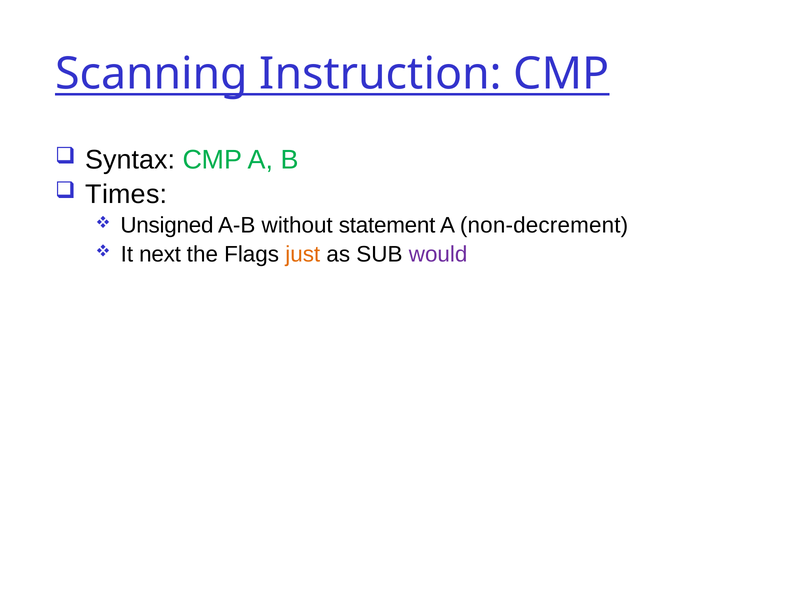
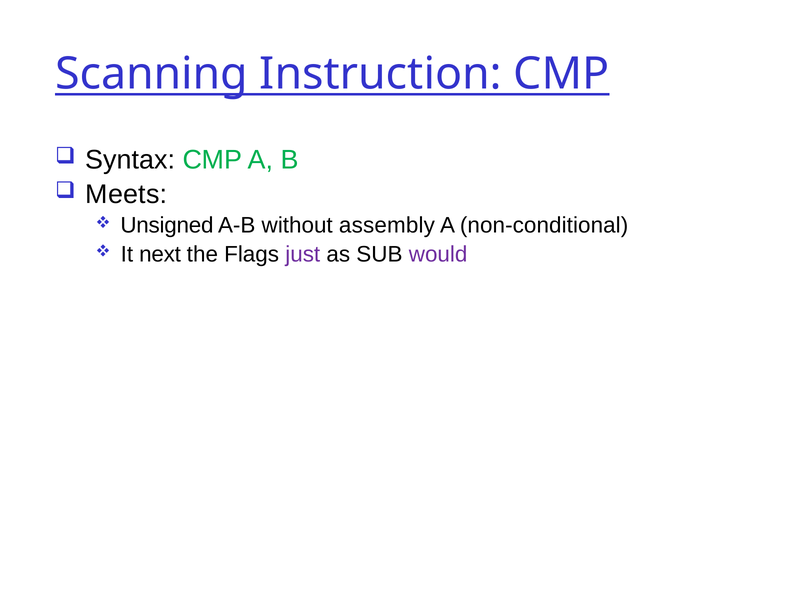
Times: Times -> Meets
statement: statement -> assembly
non-decrement: non-decrement -> non-conditional
just colour: orange -> purple
